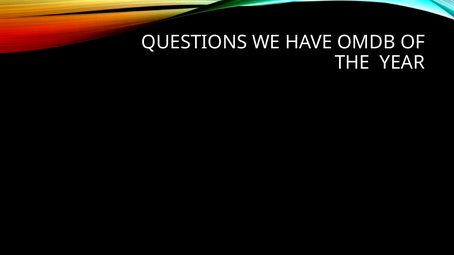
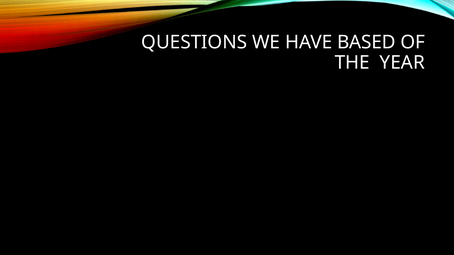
OMDB: OMDB -> BASED
